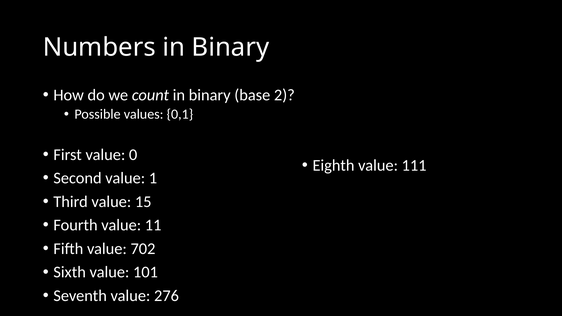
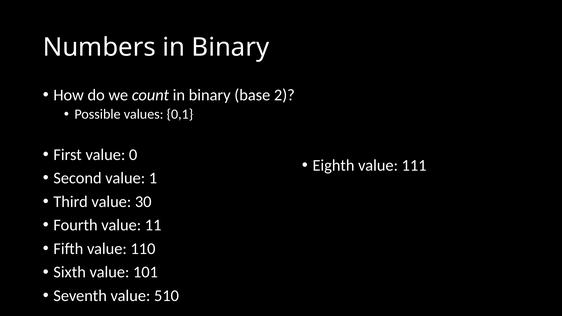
15: 15 -> 30
702: 702 -> 110
276: 276 -> 510
